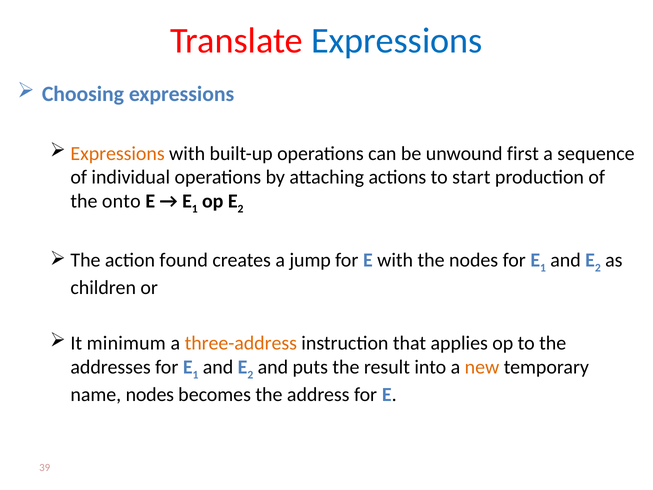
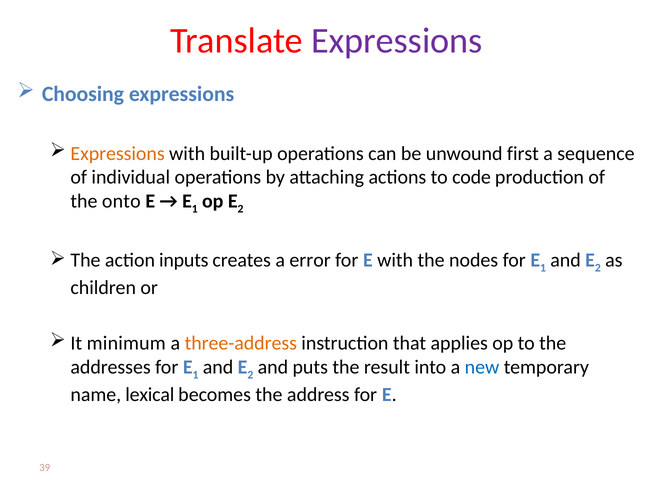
Expressions at (397, 41) colour: blue -> purple
start: start -> code
found: found -> inputs
jump: jump -> error
new colour: orange -> blue
name nodes: nodes -> lexical
